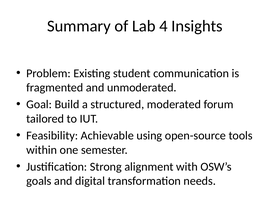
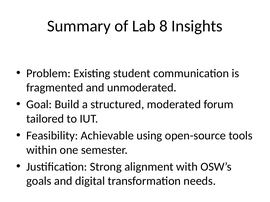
4: 4 -> 8
